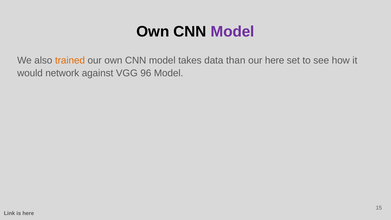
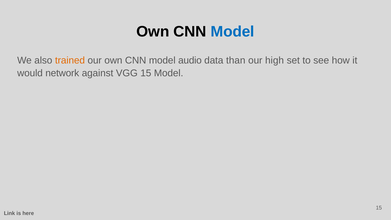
Model at (233, 32) colour: purple -> blue
takes: takes -> audio
our here: here -> high
VGG 96: 96 -> 15
